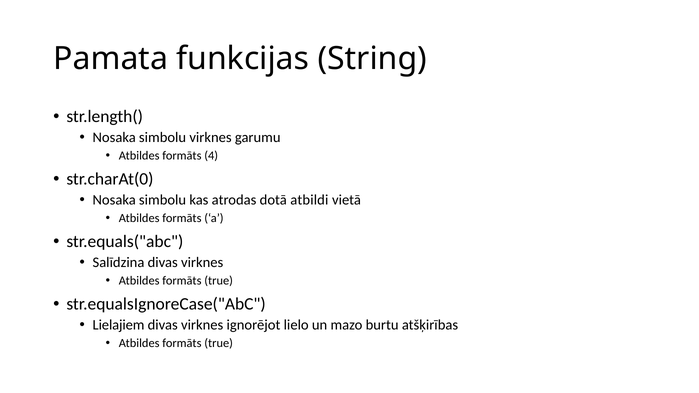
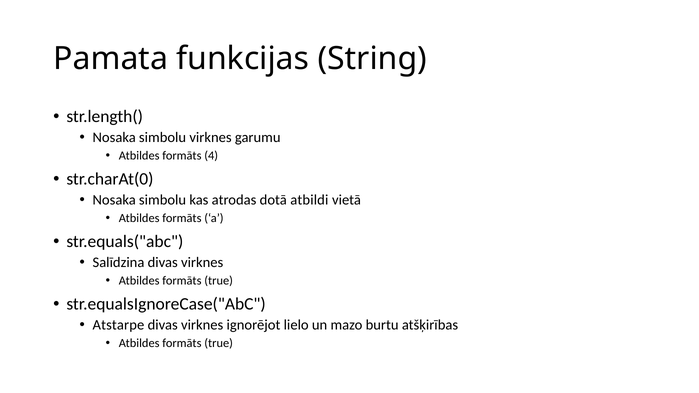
Lielajiem: Lielajiem -> Atstarpe
